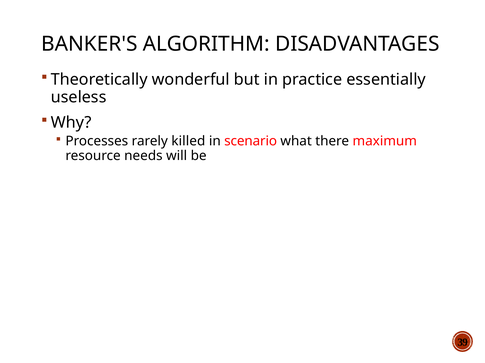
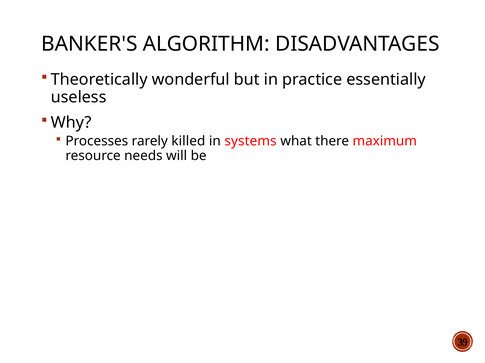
scenario: scenario -> systems
